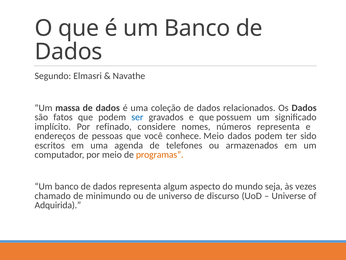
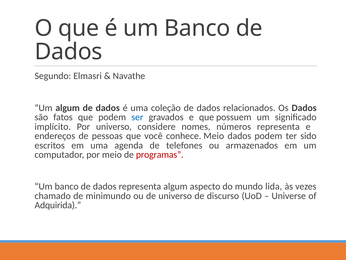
Um massa: massa -> algum
Por refinado: refinado -> universo
programas colour: orange -> red
seja: seja -> lida
